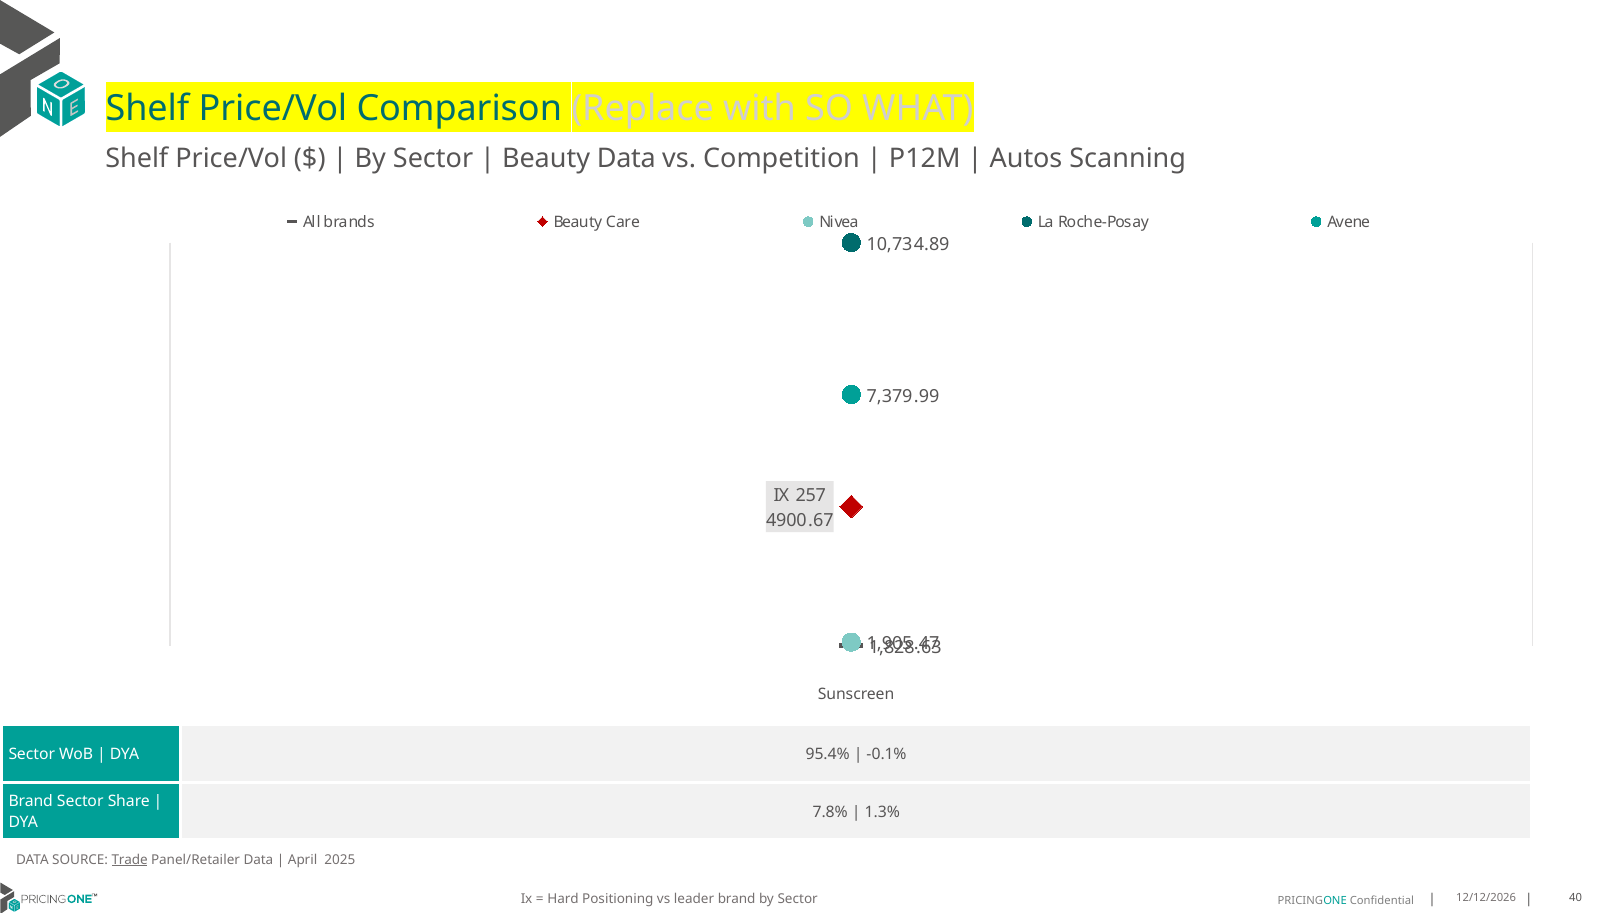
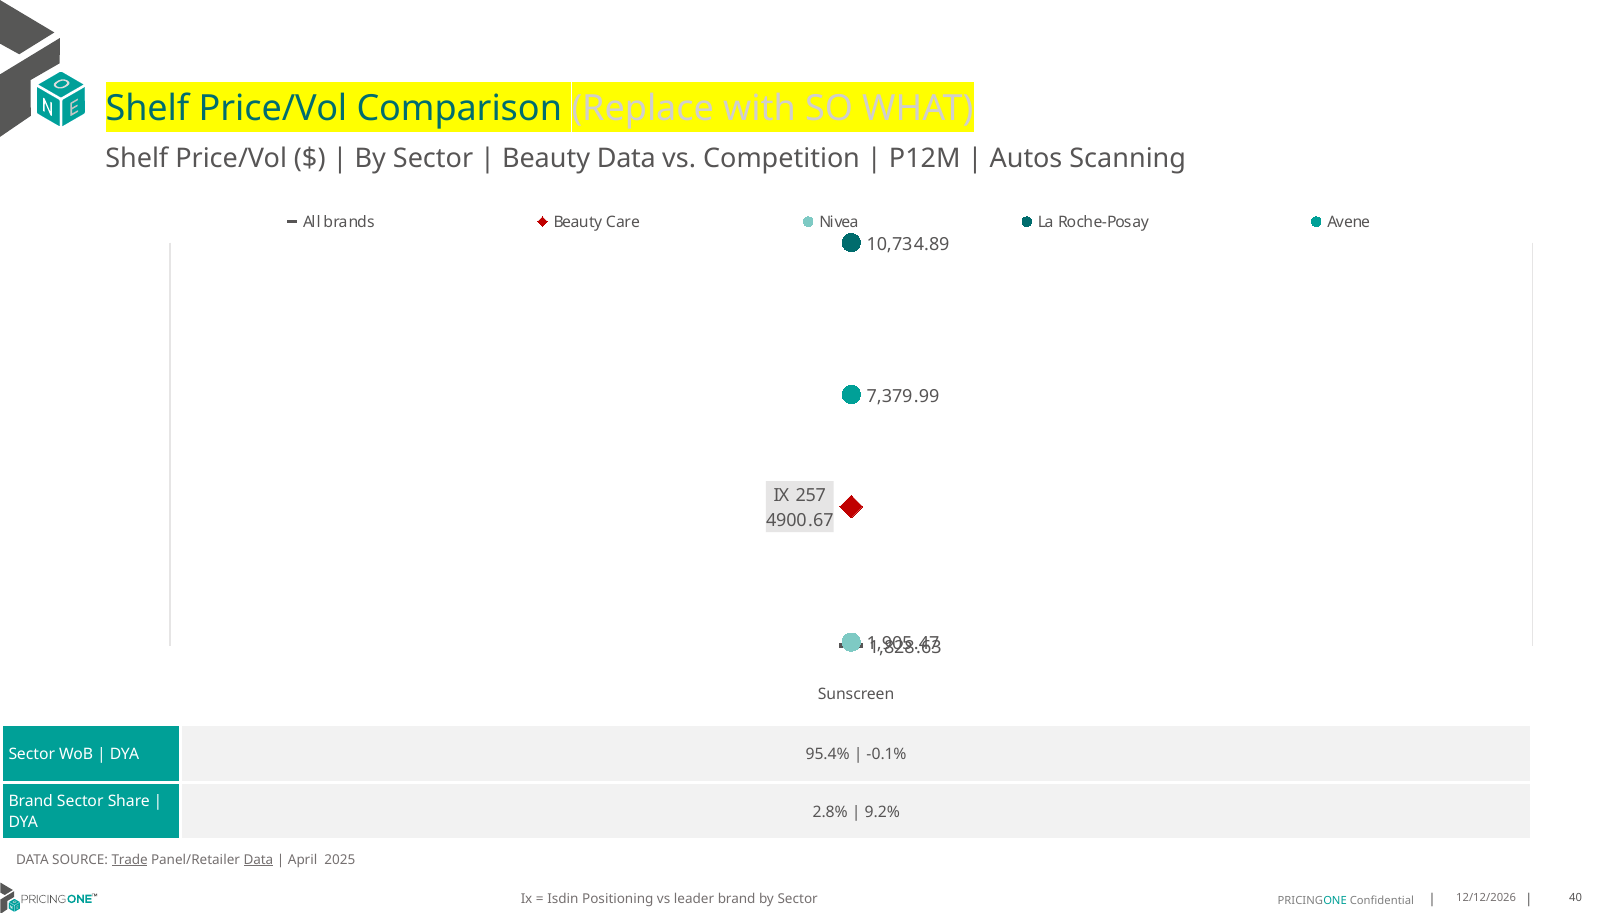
7.8%: 7.8% -> 2.8%
1.3%: 1.3% -> 9.2%
Data at (258, 859) underline: none -> present
Hard: Hard -> Isdin
